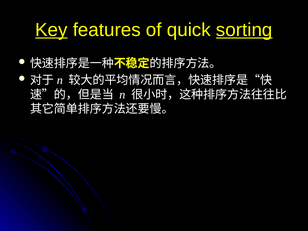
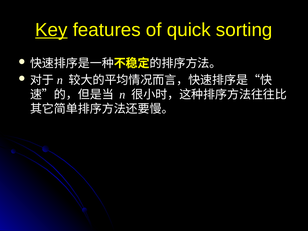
sorting underline: present -> none
